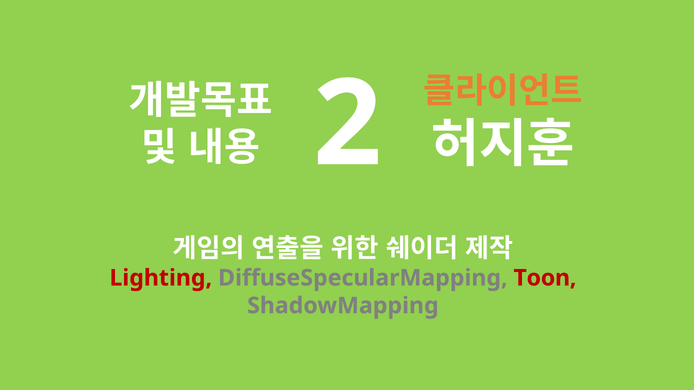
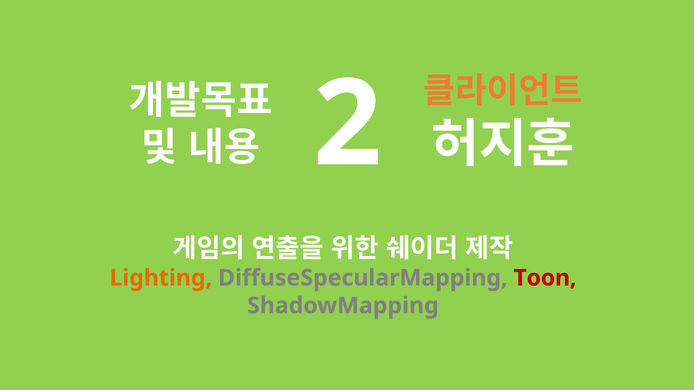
Lighting colour: red -> orange
